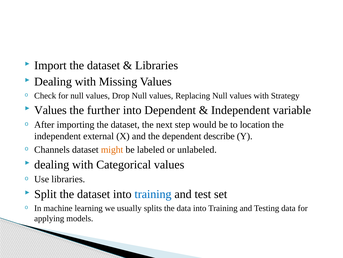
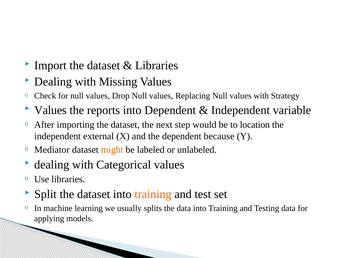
further: further -> reports
describe: describe -> because
Channels: Channels -> Mediator
training at (153, 194) colour: blue -> orange
